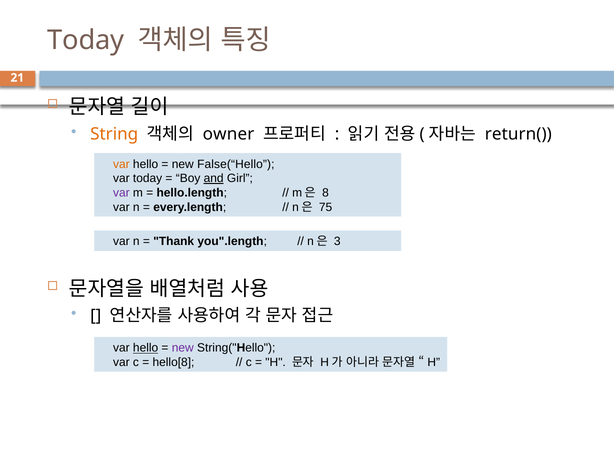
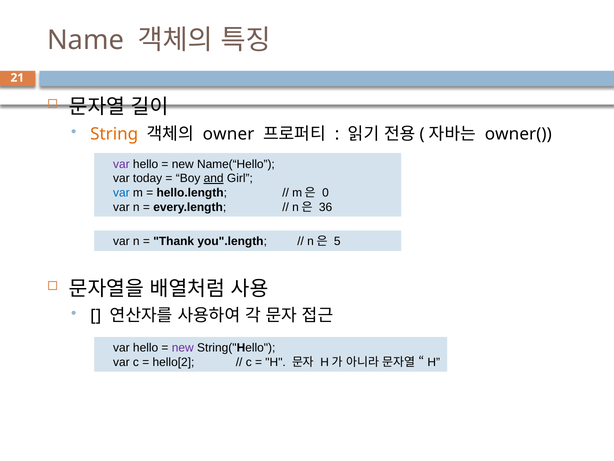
Today at (86, 40): Today -> Name
return(: return( -> owner(
var at (121, 164) colour: orange -> purple
False(“Hello: False(“Hello -> Name(“Hello
var at (121, 193) colour: purple -> blue
8: 8 -> 0
75: 75 -> 36
3: 3 -> 5
hello at (146, 348) underline: present -> none
hello[8: hello[8 -> hello[2
